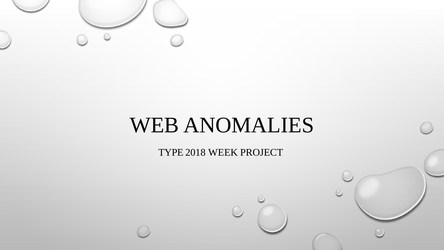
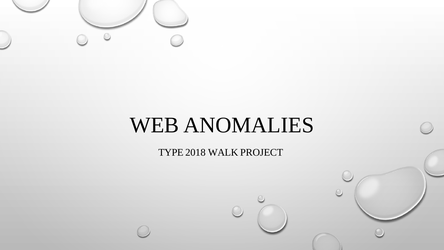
WEEK: WEEK -> WALK
